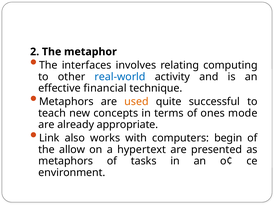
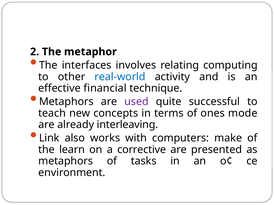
used colour: orange -> purple
appropriate: appropriate -> interleaving
begin: begin -> make
allow: allow -> learn
hypertext: hypertext -> corrective
